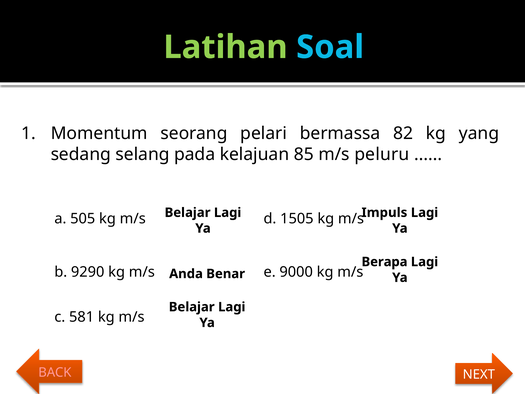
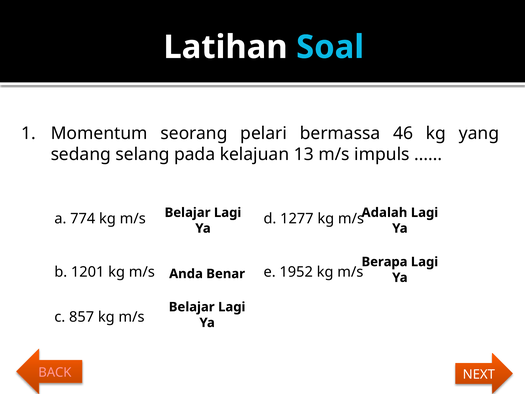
Latihan colour: light green -> white
82: 82 -> 46
85: 85 -> 13
peluru: peluru -> impuls
Impuls: Impuls -> Adalah
505: 505 -> 774
1505: 1505 -> 1277
9290: 9290 -> 1201
9000: 9000 -> 1952
581: 581 -> 857
